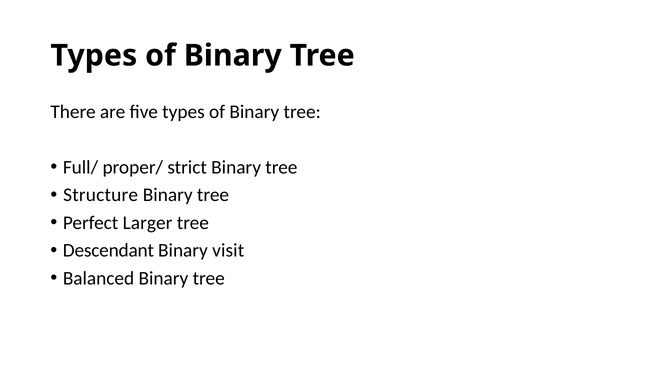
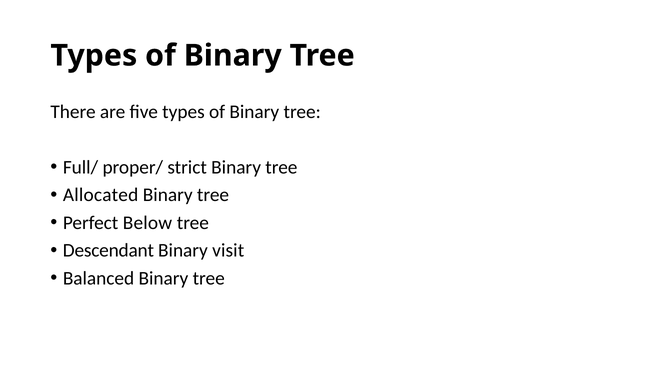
Structure: Structure -> Allocated
Larger: Larger -> Below
